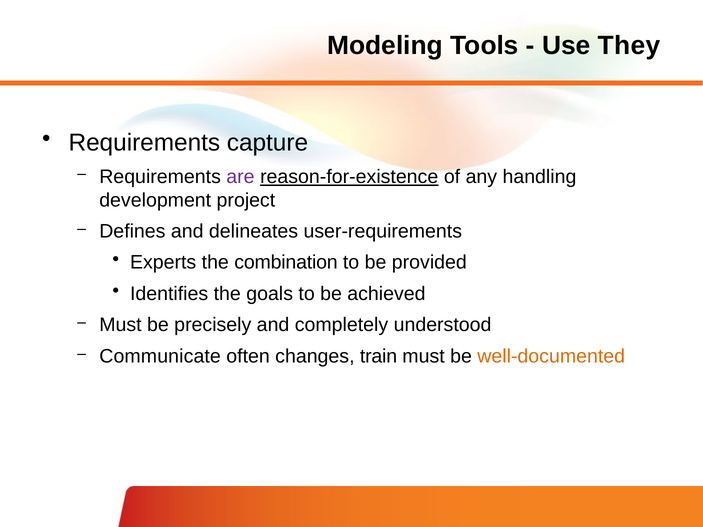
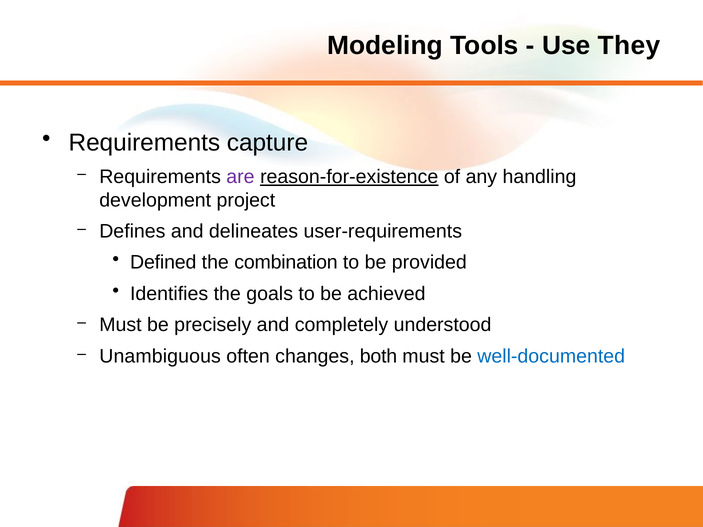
Experts: Experts -> Defined
Communicate: Communicate -> Unambiguous
train: train -> both
well-documented colour: orange -> blue
